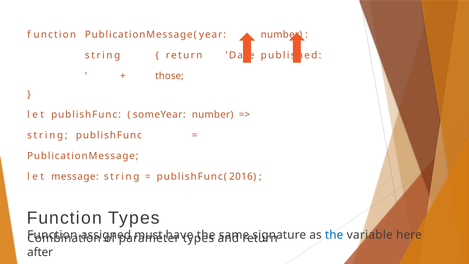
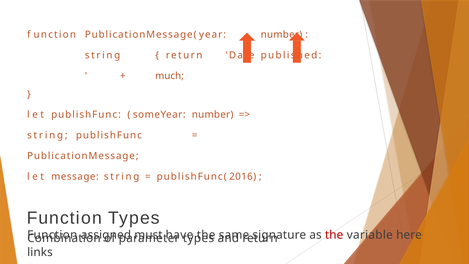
those: those -> much
the at (334, 235) colour: blue -> red
after: after -> links
